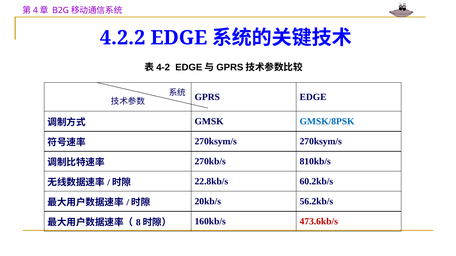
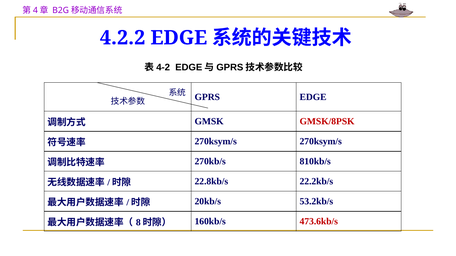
GMSK/8PSK colour: blue -> red
60.2kb/s: 60.2kb/s -> 22.2kb/s
56.2kb/s: 56.2kb/s -> 53.2kb/s
